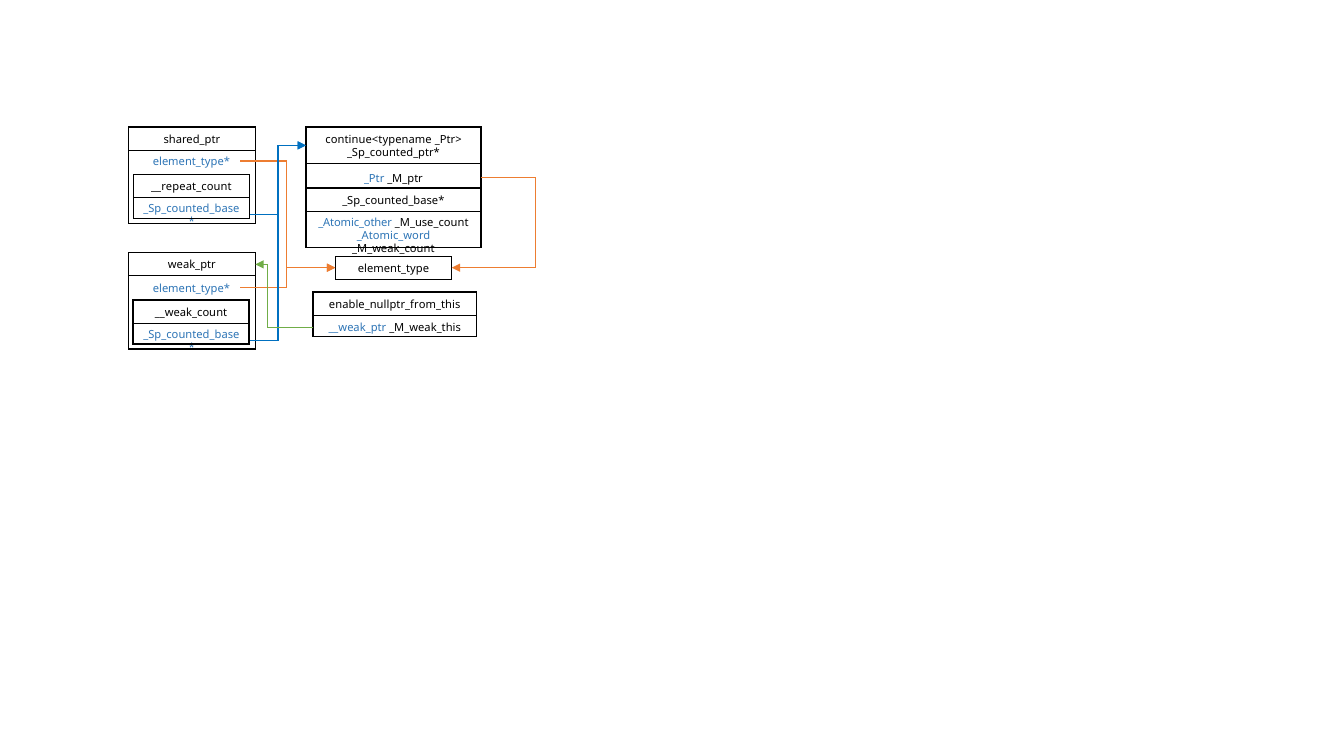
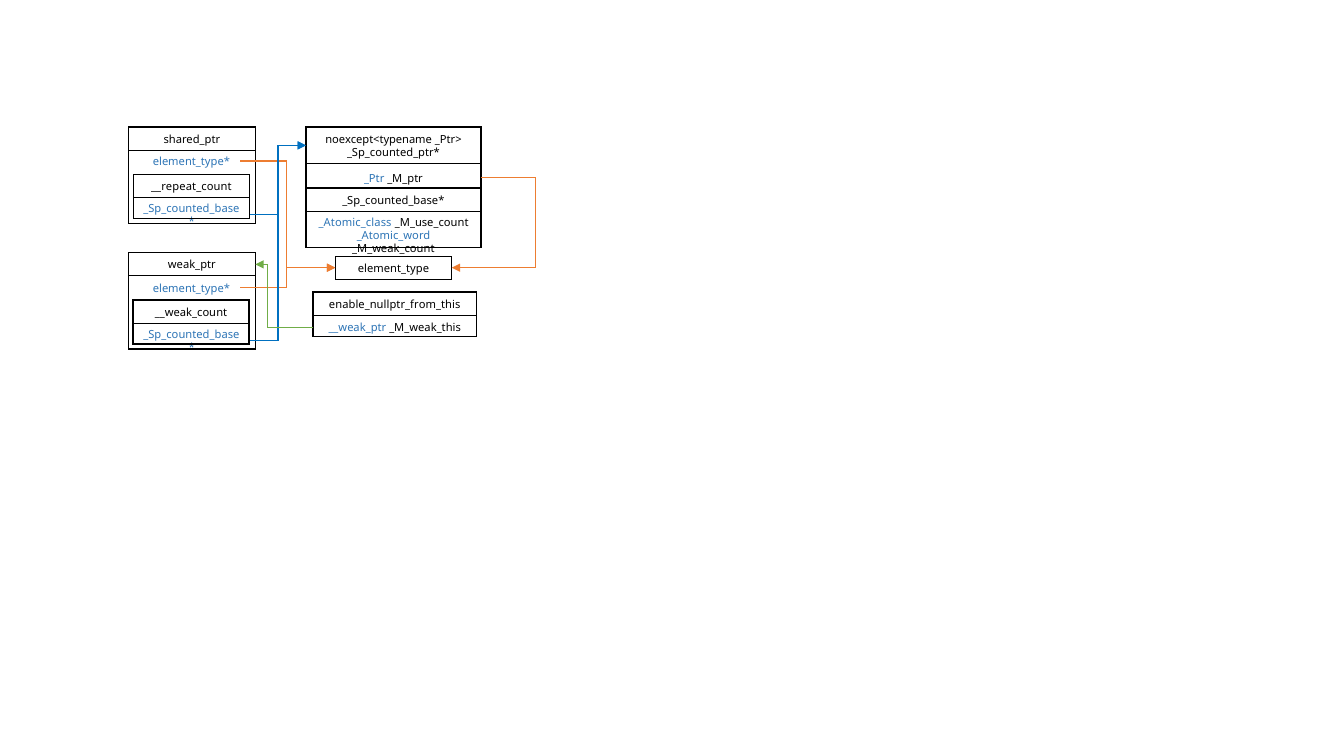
continue<typename: continue<typename -> noexcept<typename
_Atomic_other: _Atomic_other -> _Atomic_class
